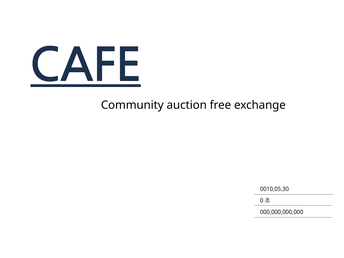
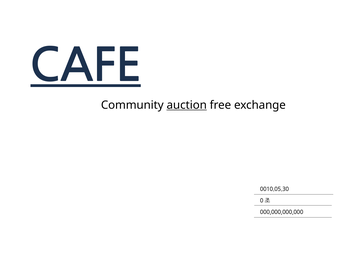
auction underline: none -> present
